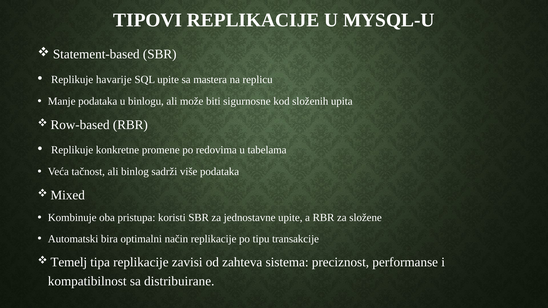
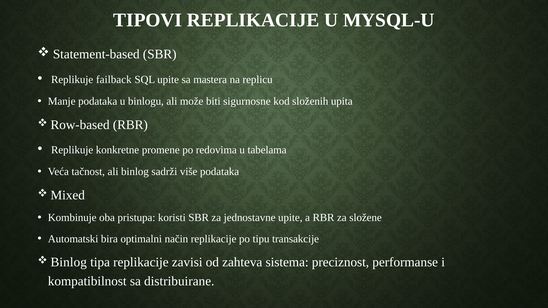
havarije: havarije -> failback
Temelj at (69, 262): Temelj -> Binlog
